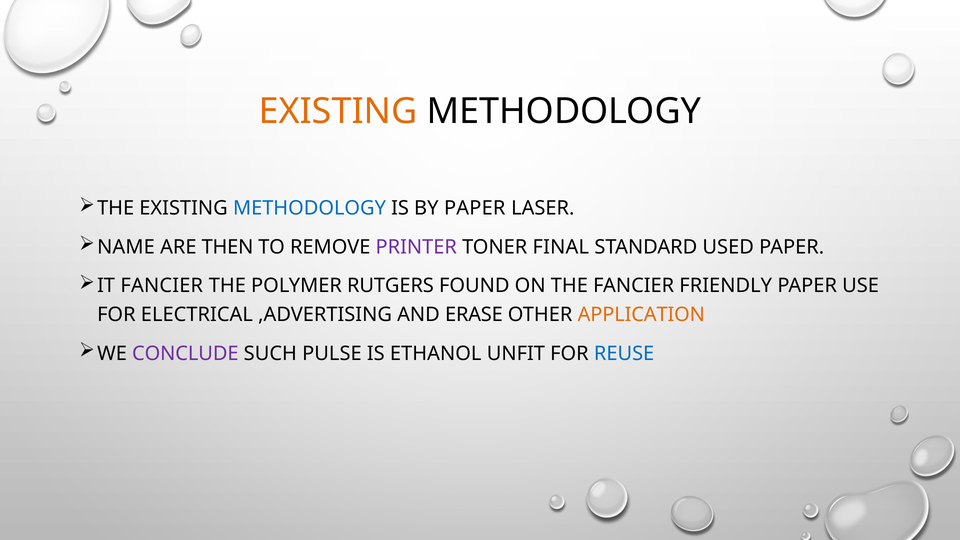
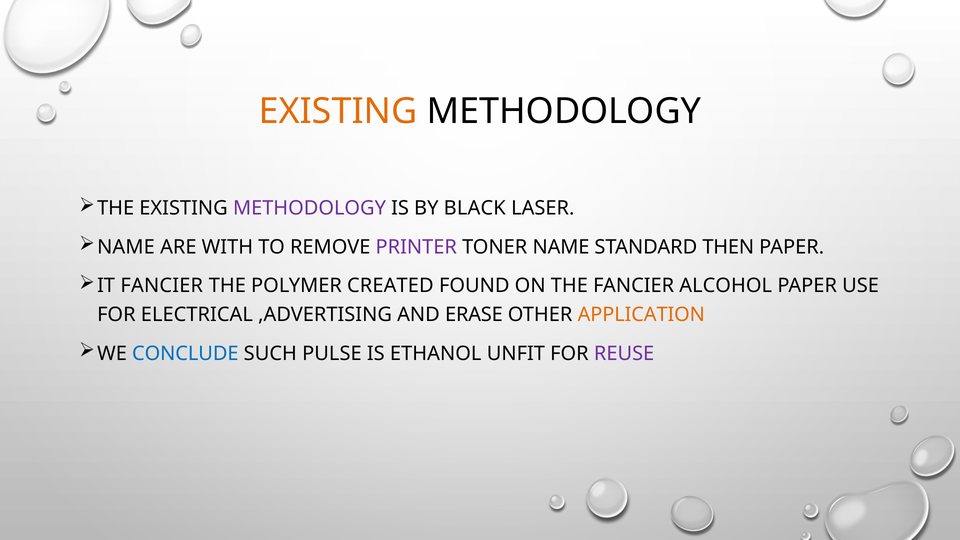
METHODOLOGY at (309, 208) colour: blue -> purple
BY PAPER: PAPER -> BLACK
THEN: THEN -> WITH
TONER FINAL: FINAL -> NAME
USED: USED -> THEN
RUTGERS: RUTGERS -> CREATED
FRIENDLY: FRIENDLY -> ALCOHOL
CONCLUDE colour: purple -> blue
REUSE colour: blue -> purple
